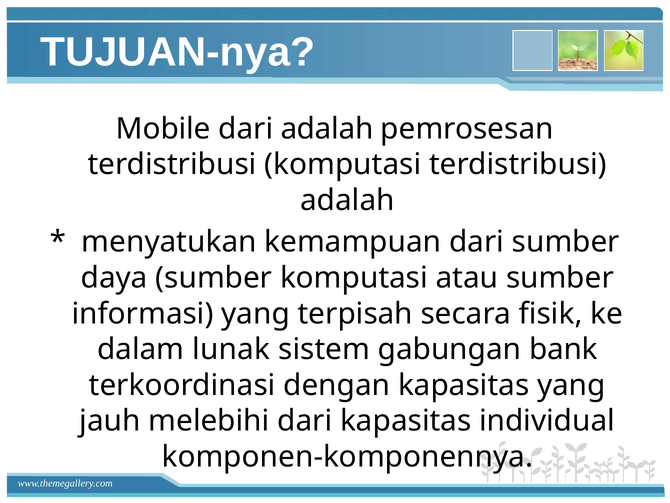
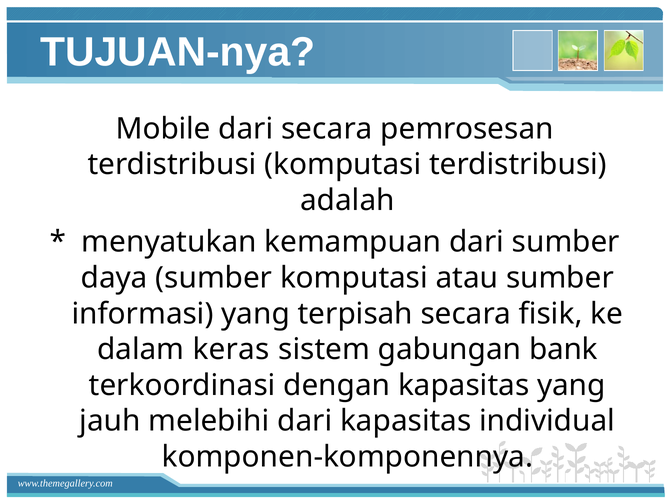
dari adalah: adalah -> secara
lunak: lunak -> keras
